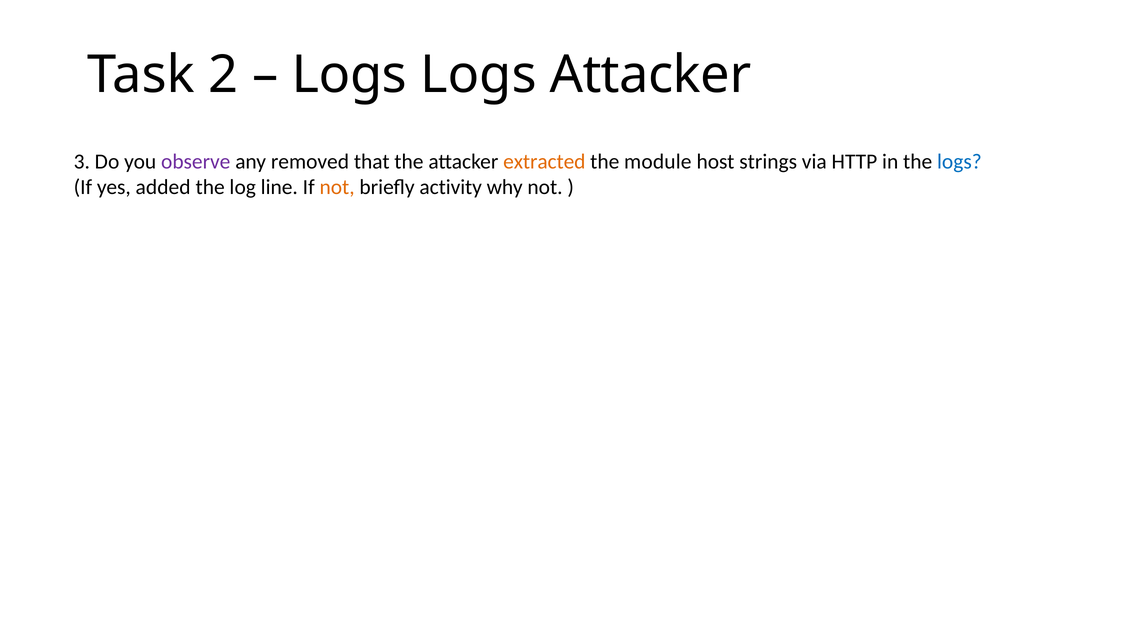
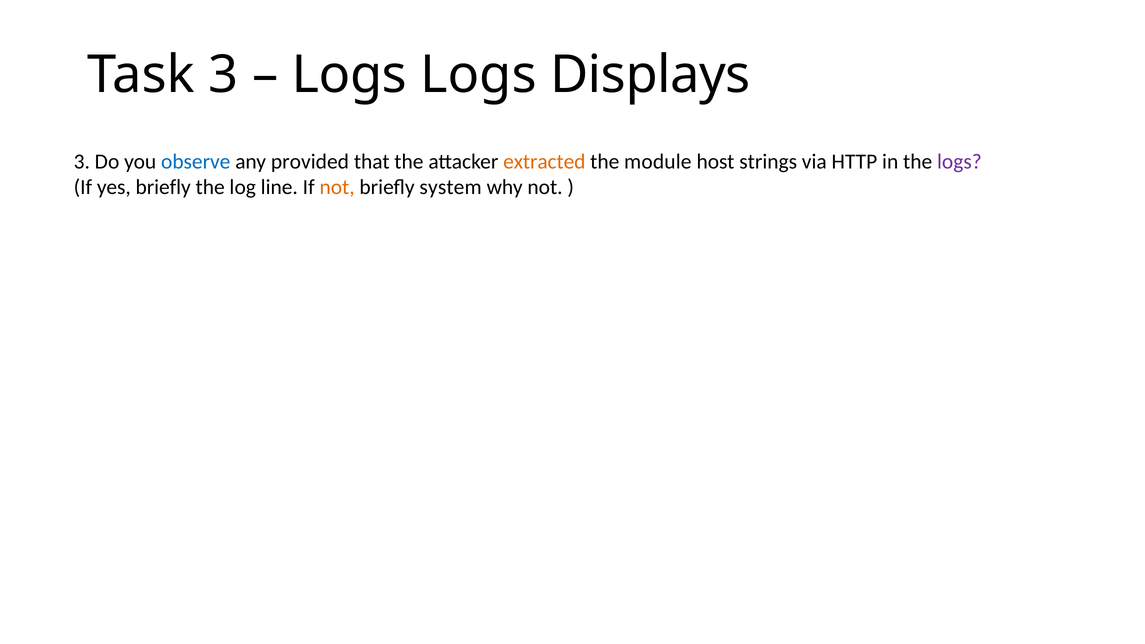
Task 2: 2 -> 3
Logs Attacker: Attacker -> Displays
observe colour: purple -> blue
removed: removed -> provided
logs at (959, 162) colour: blue -> purple
yes added: added -> briefly
activity: activity -> system
